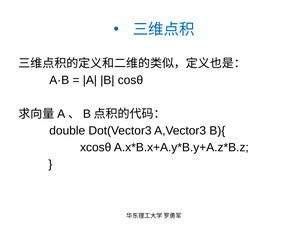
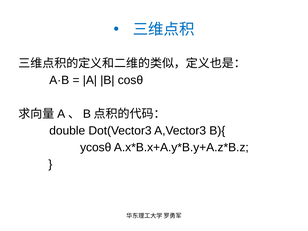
xcosθ: xcosθ -> ycosθ
